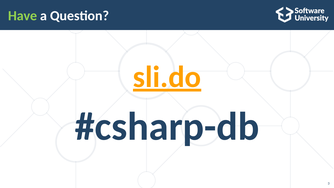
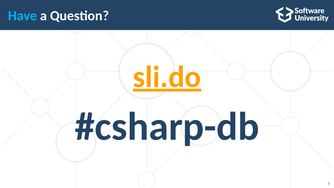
Have colour: light green -> light blue
